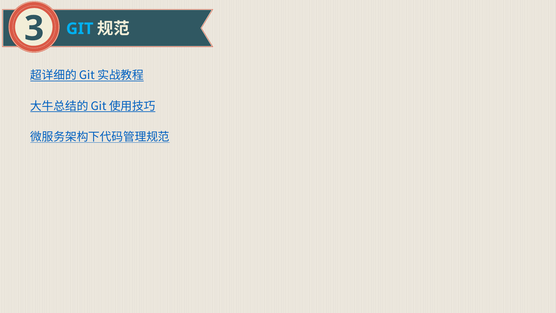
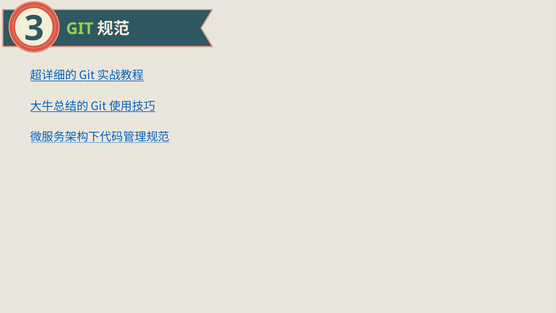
GIT at (80, 29) colour: light blue -> light green
